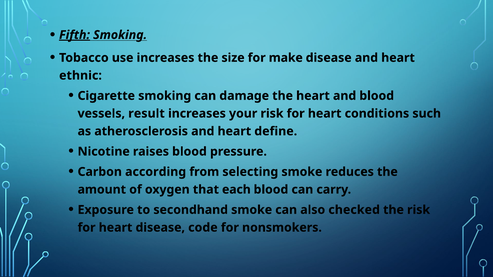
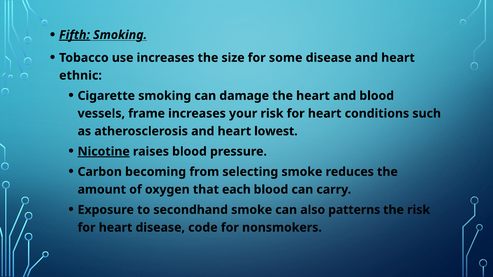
make: make -> some
result: result -> frame
define: define -> lowest
Nicotine underline: none -> present
according: according -> becoming
checked: checked -> patterns
